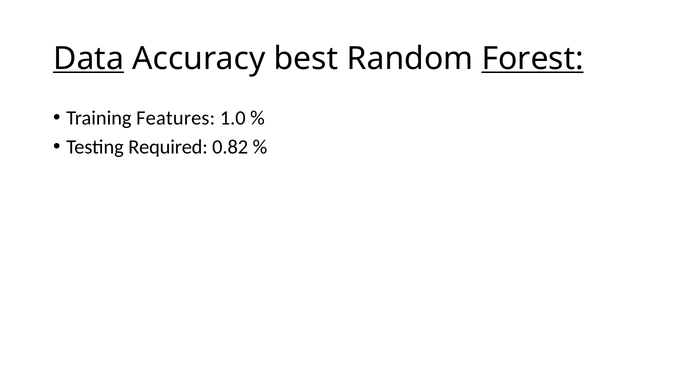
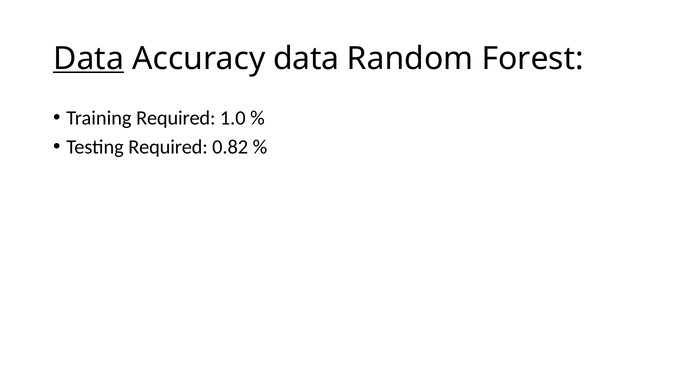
Accuracy best: best -> data
Forest underline: present -> none
Training Features: Features -> Required
